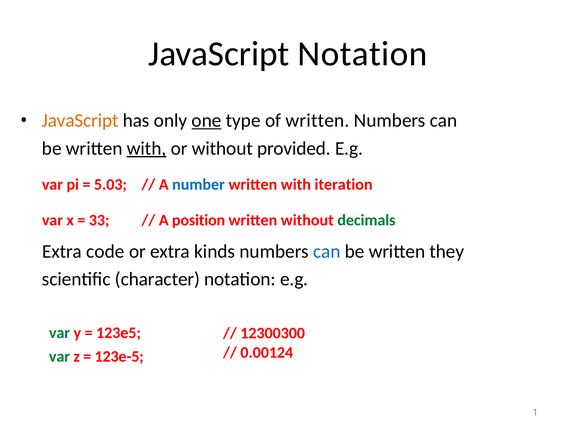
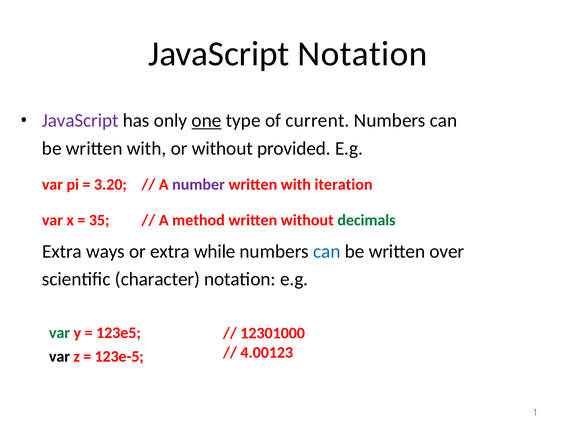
JavaScript at (80, 120) colour: orange -> purple
of written: written -> current
with at (147, 148) underline: present -> none
5.03: 5.03 -> 3.20
number colour: blue -> purple
33: 33 -> 35
position: position -> method
code: code -> ways
kinds: kinds -> while
they: they -> over
12300300: 12300300 -> 12301000
0.00124: 0.00124 -> 4.00123
var at (59, 356) colour: green -> black
